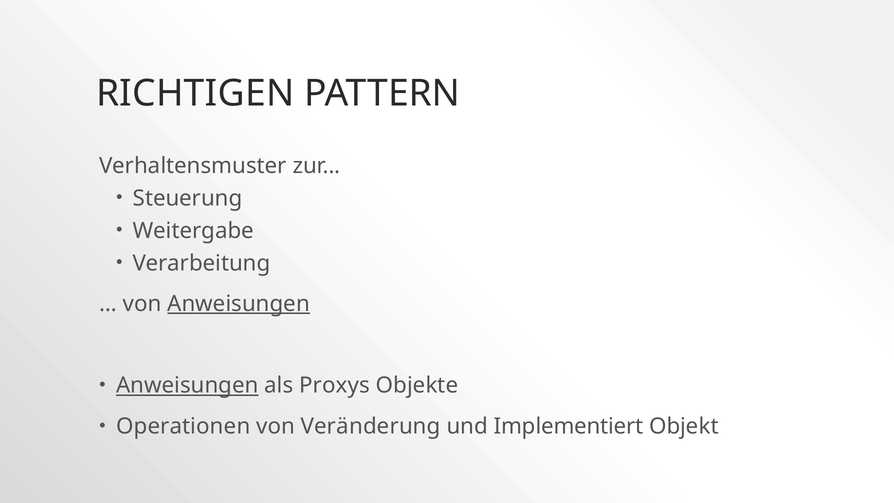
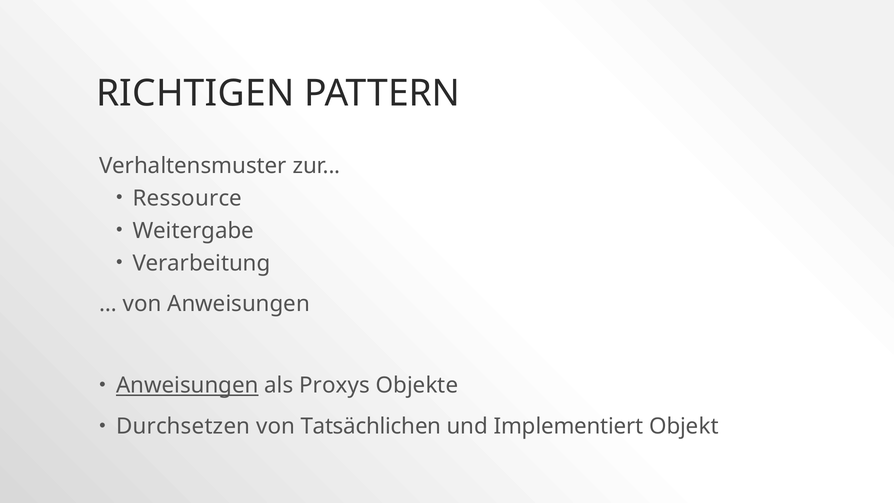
Steuerung: Steuerung -> Ressource
Anweisungen at (239, 304) underline: present -> none
Operationen: Operationen -> Durchsetzen
Veränderung: Veränderung -> Tatsächlichen
